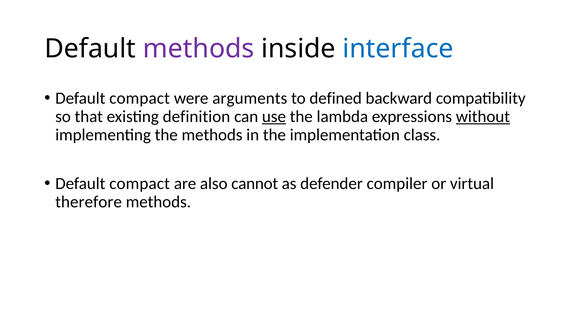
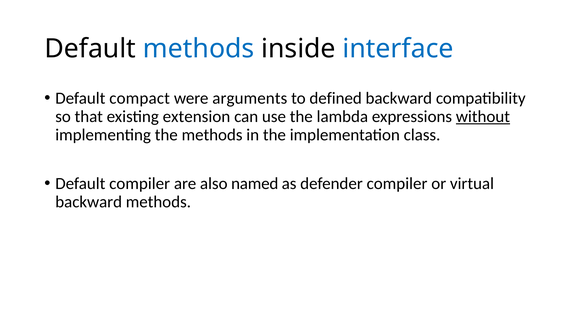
methods at (199, 49) colour: purple -> blue
definition: definition -> extension
use underline: present -> none
compact at (140, 184): compact -> compiler
cannot: cannot -> named
therefore at (89, 202): therefore -> backward
